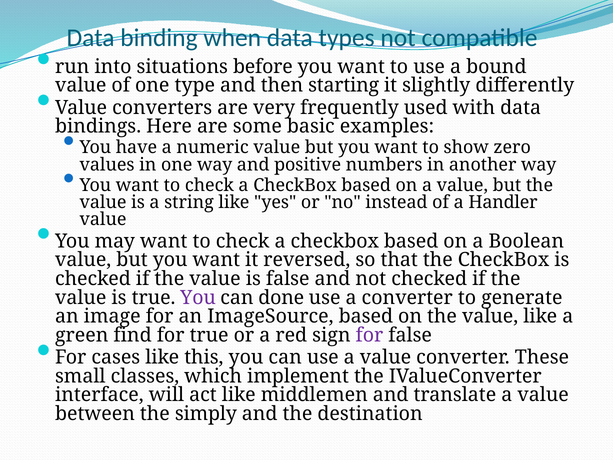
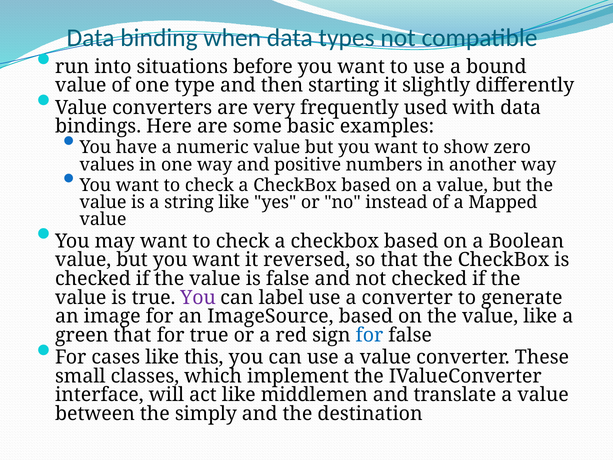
Handler: Handler -> Mapped
done: done -> label
green find: find -> that
for at (369, 335) colour: purple -> blue
